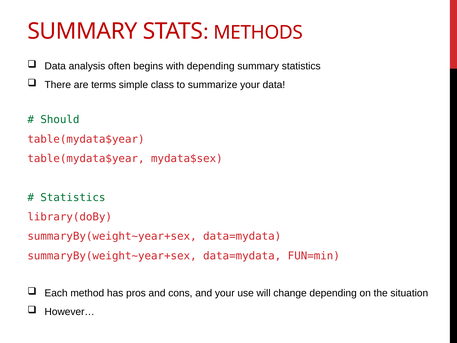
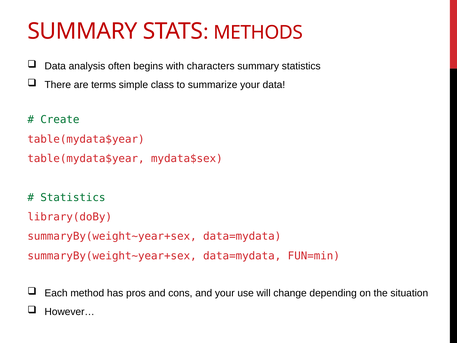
with depending: depending -> characters
Should: Should -> Create
